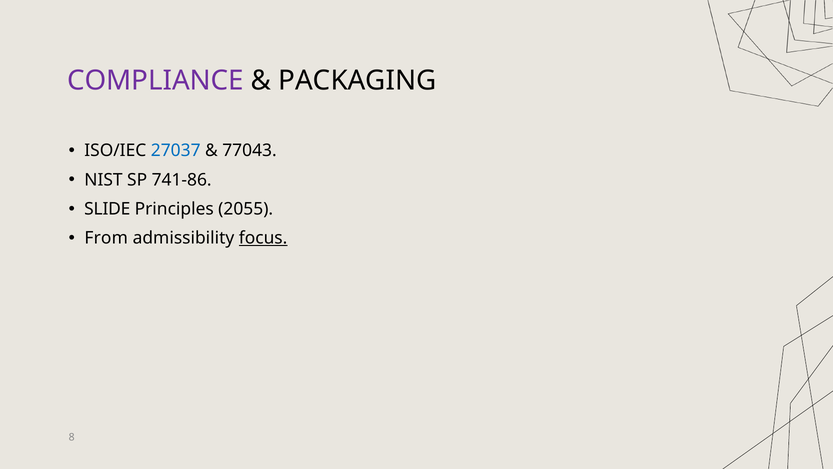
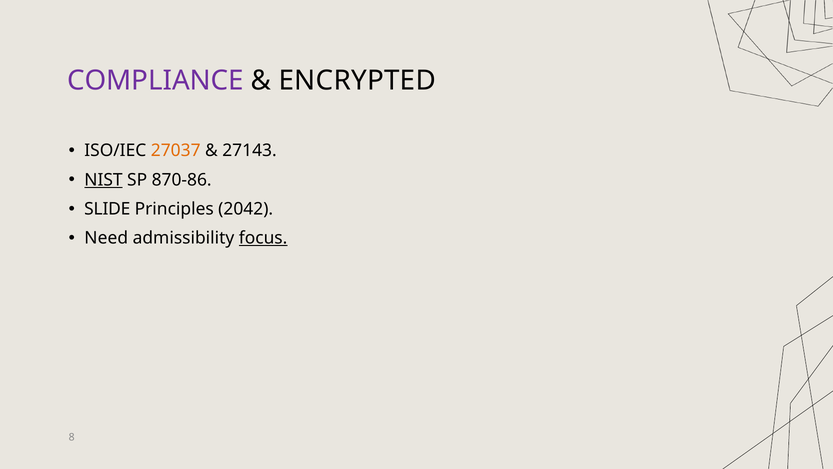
PACKAGING: PACKAGING -> ENCRYPTED
27037 colour: blue -> orange
77043: 77043 -> 27143
NIST underline: none -> present
741-86: 741-86 -> 870-86
2055: 2055 -> 2042
From: From -> Need
